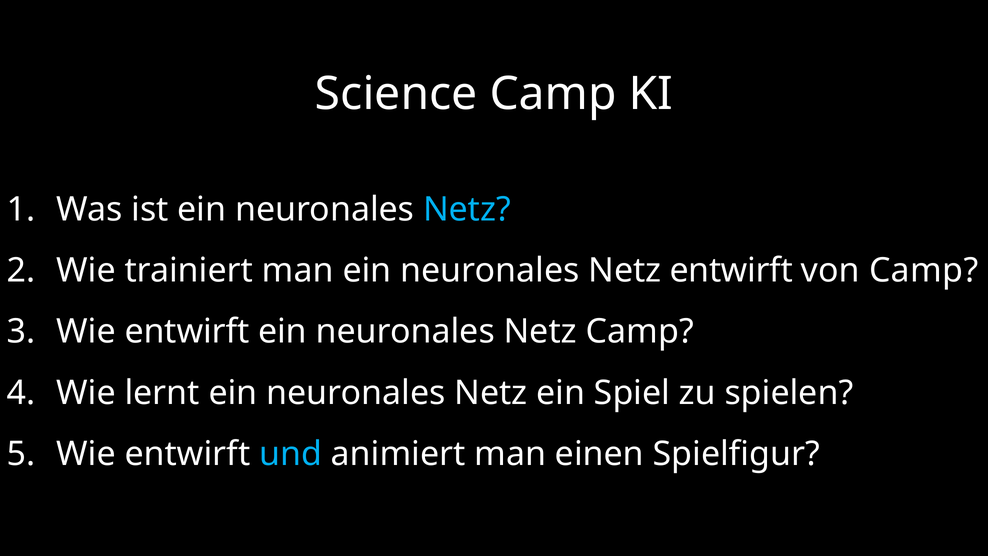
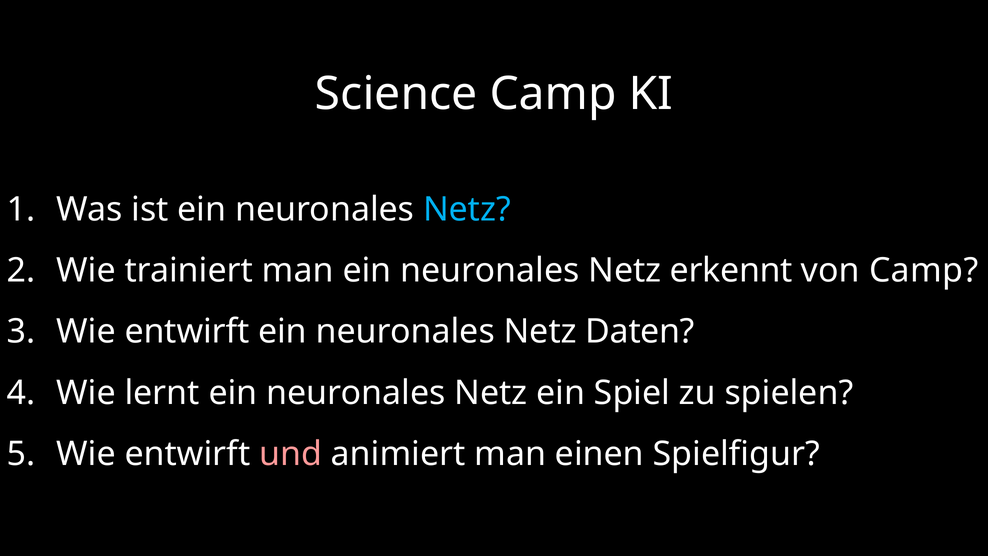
Netz entwirft: entwirft -> erkennt
Netz Camp: Camp -> Daten
und colour: light blue -> pink
